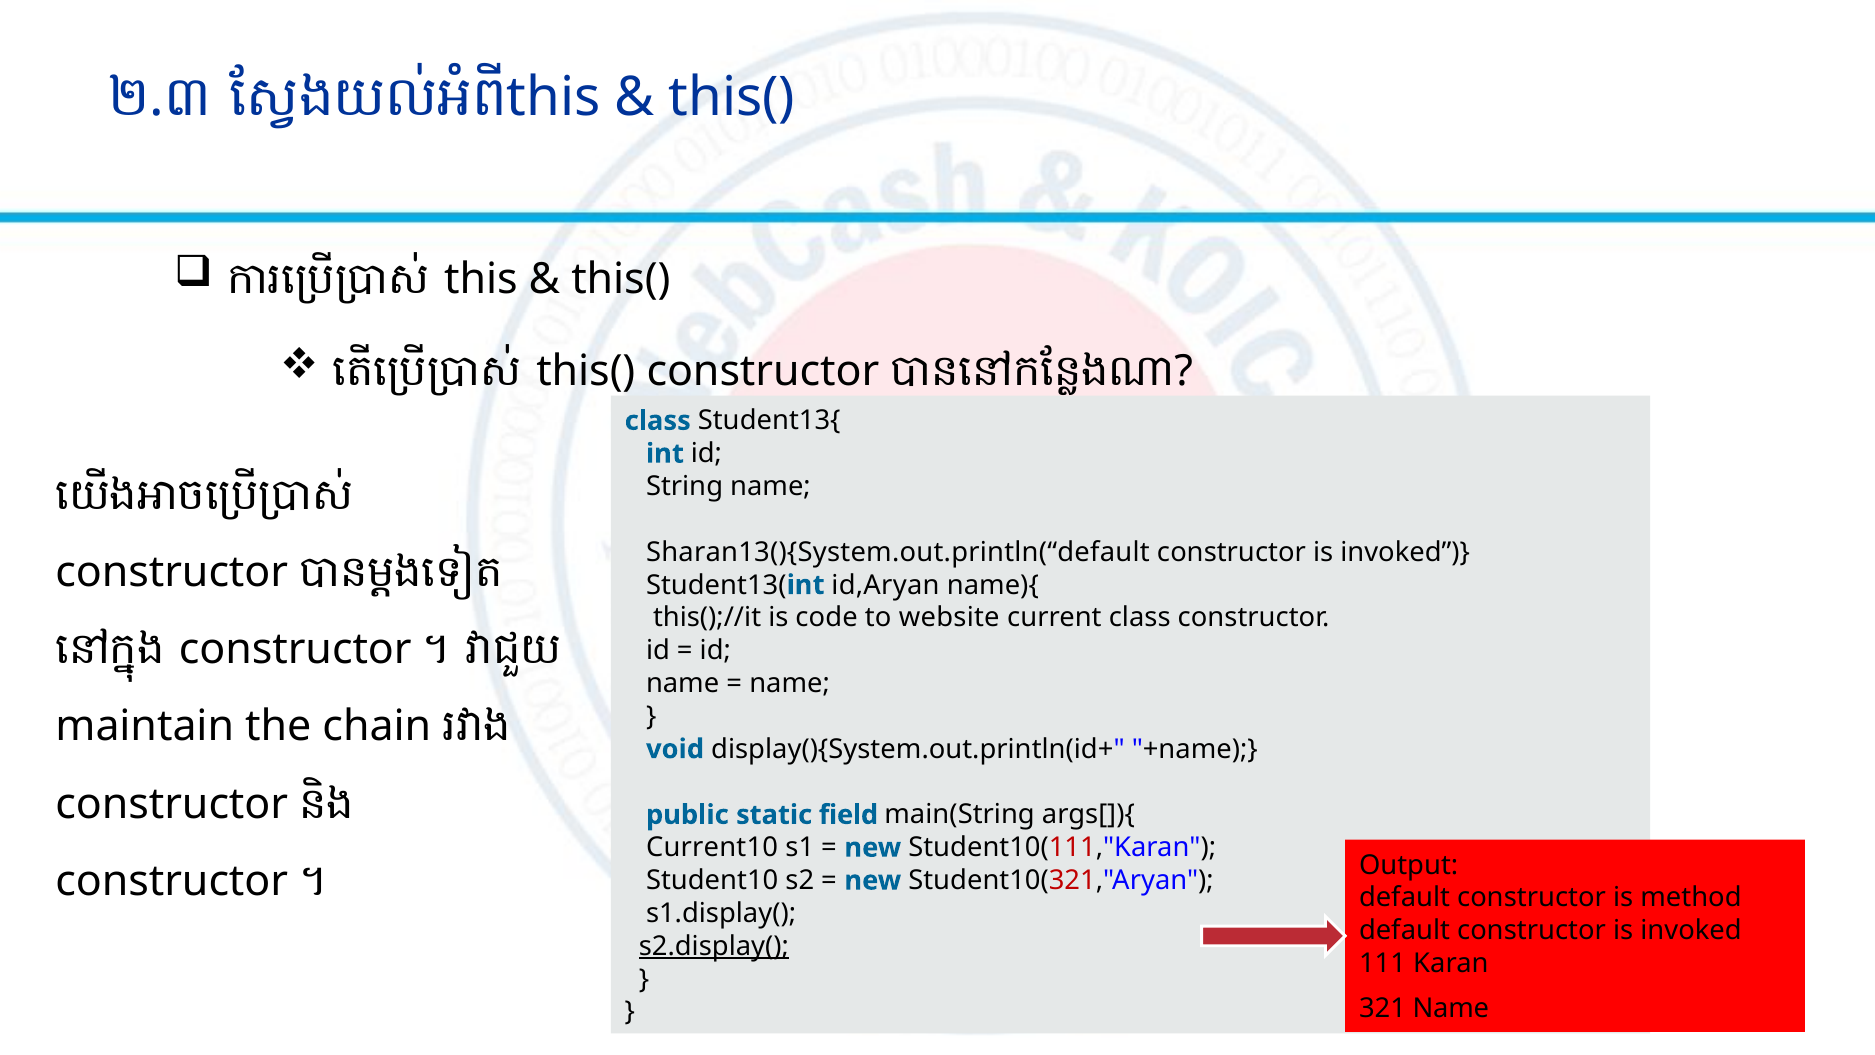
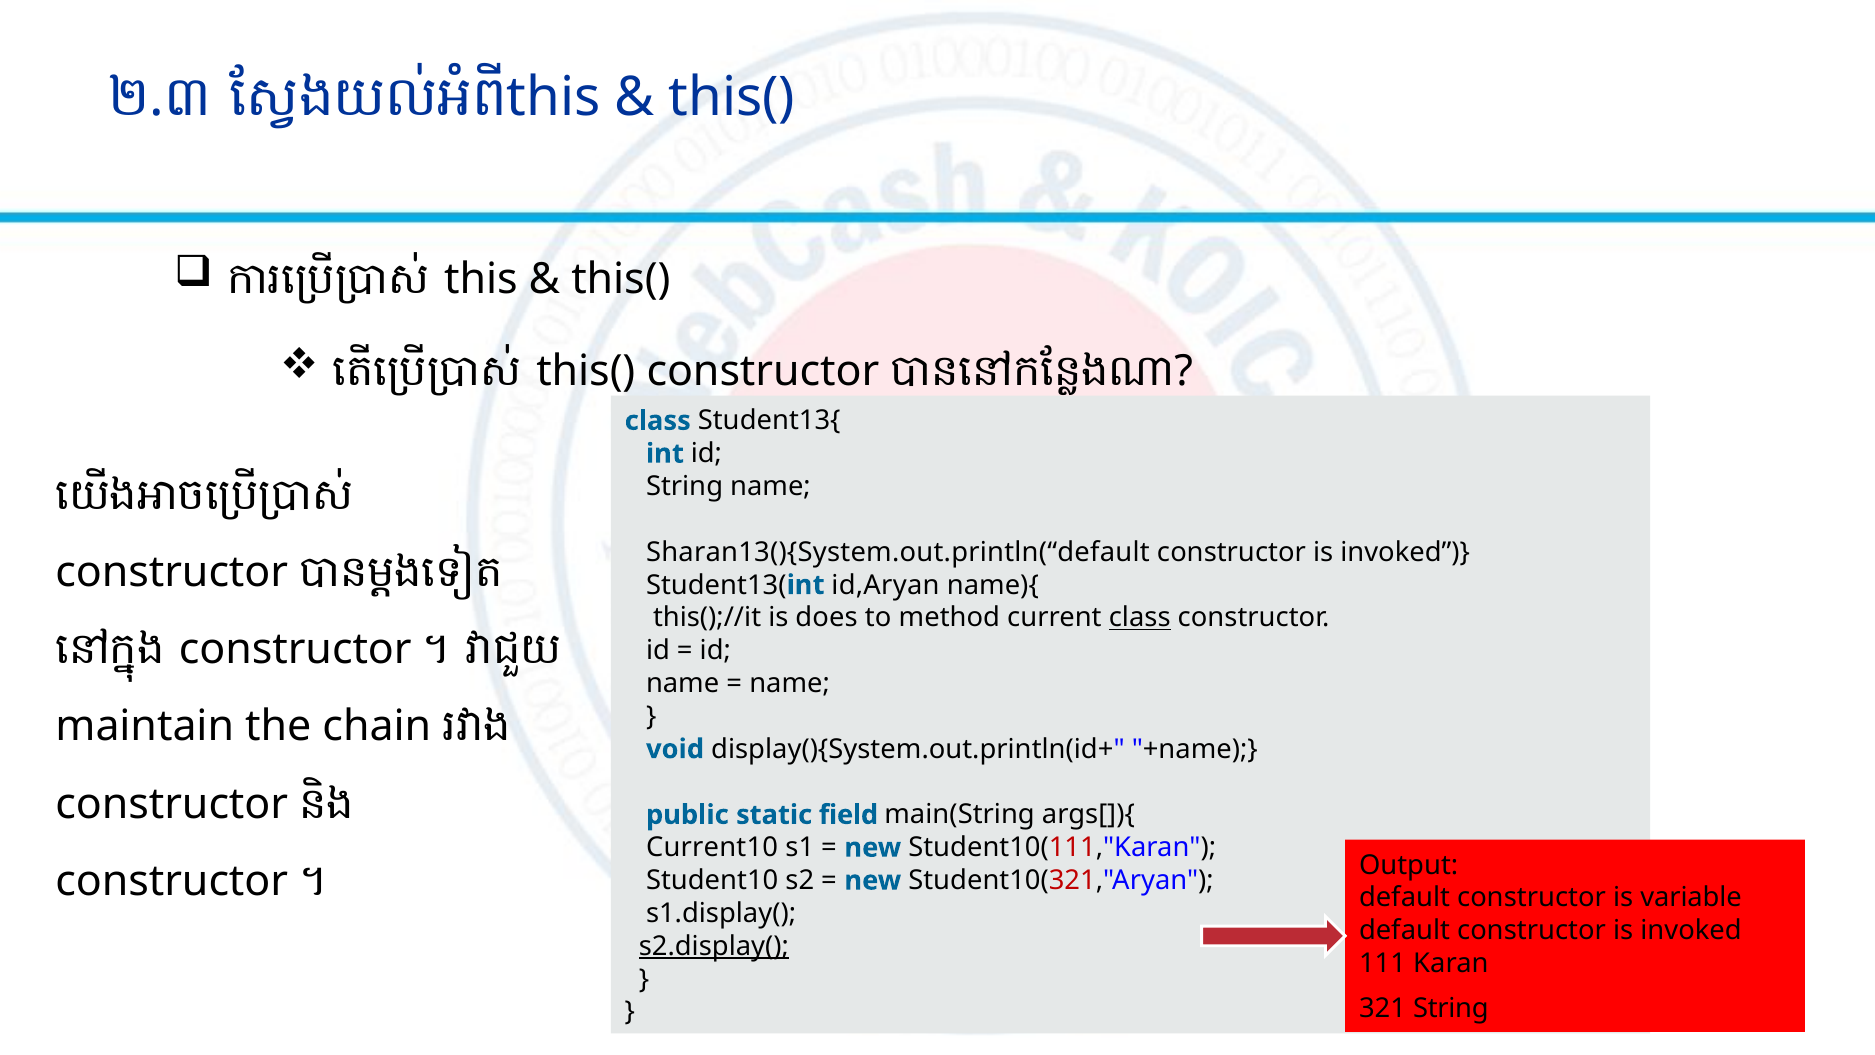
code: code -> does
website: website -> method
class at (1140, 618) underline: none -> present
method: method -> variable
321 Name: Name -> String
